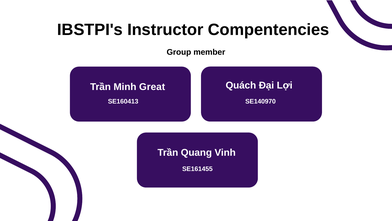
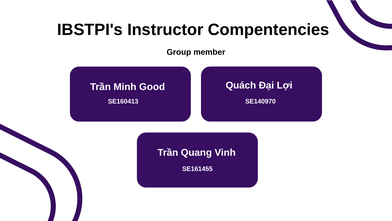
Great: Great -> Good
